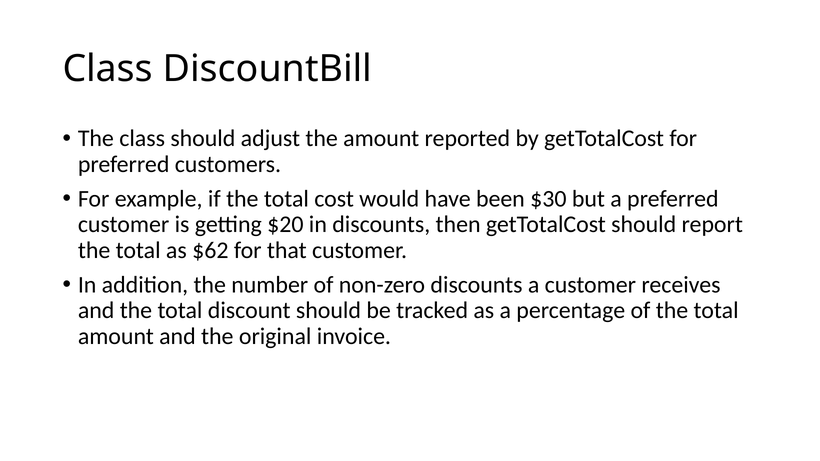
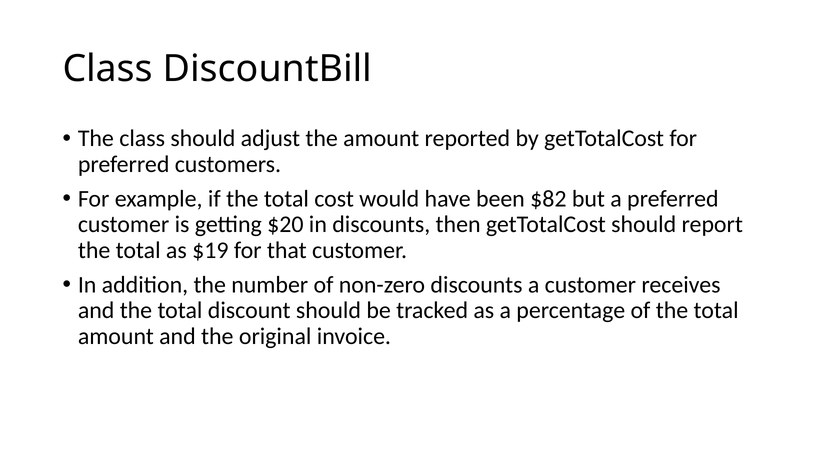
$30: $30 -> $82
$62: $62 -> $19
